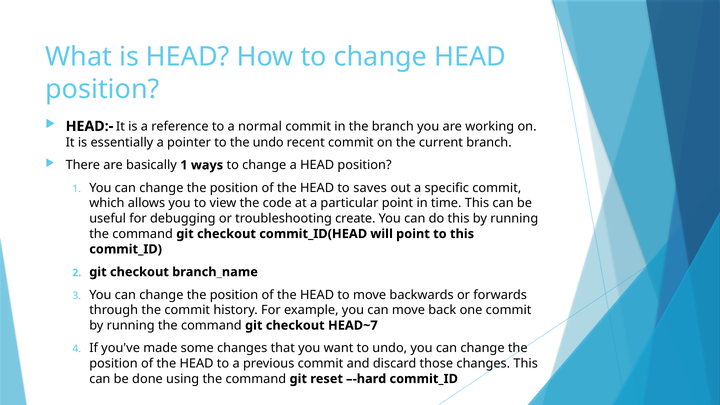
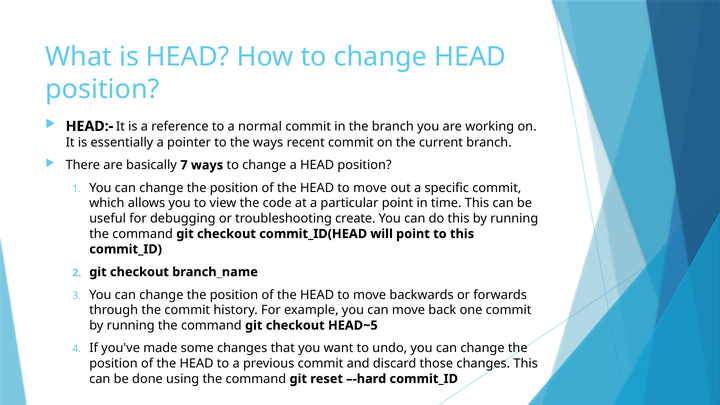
the undo: undo -> ways
basically 1: 1 -> 7
saves at (370, 188): saves -> move
HEAD~7: HEAD~7 -> HEAD~5
